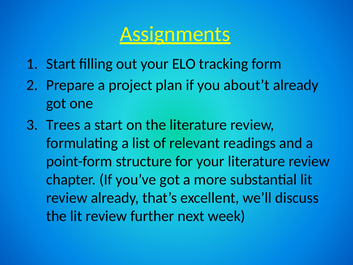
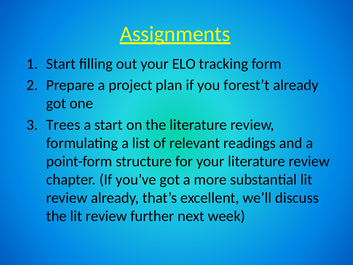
about’t: about’t -> forest’t
